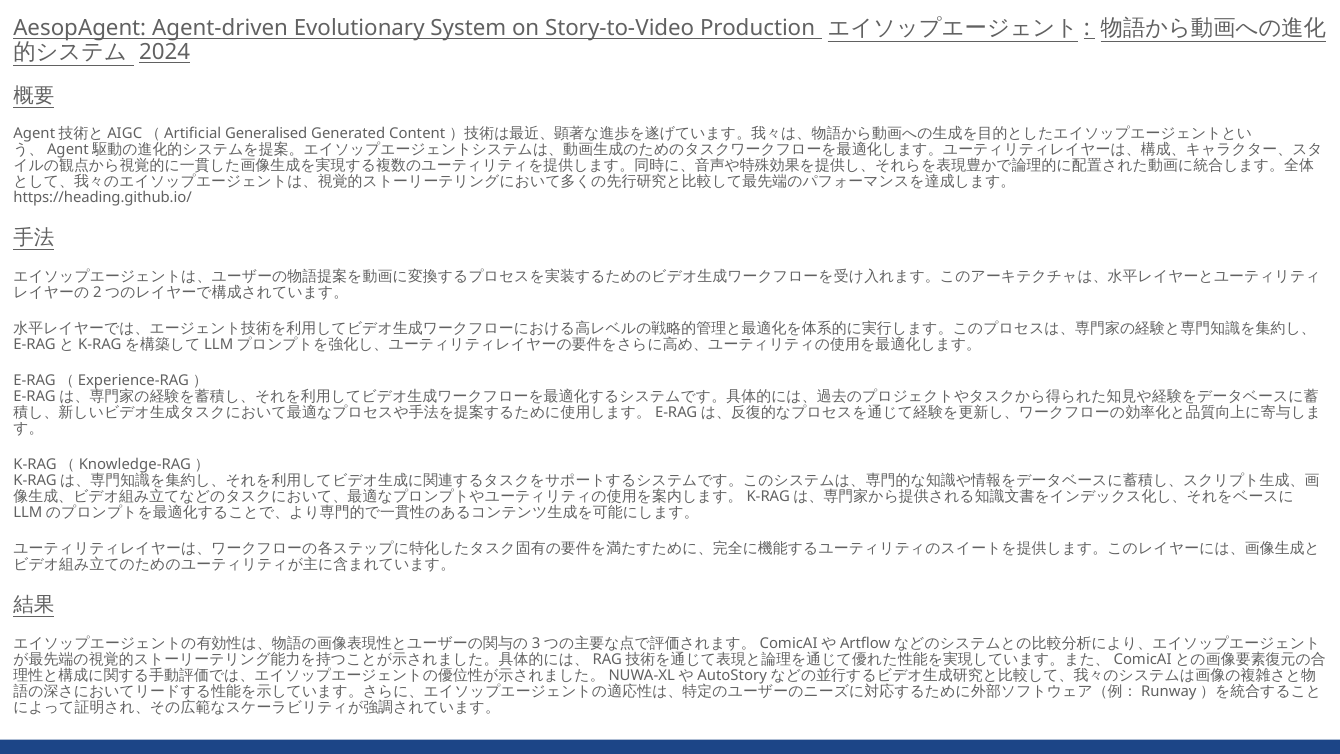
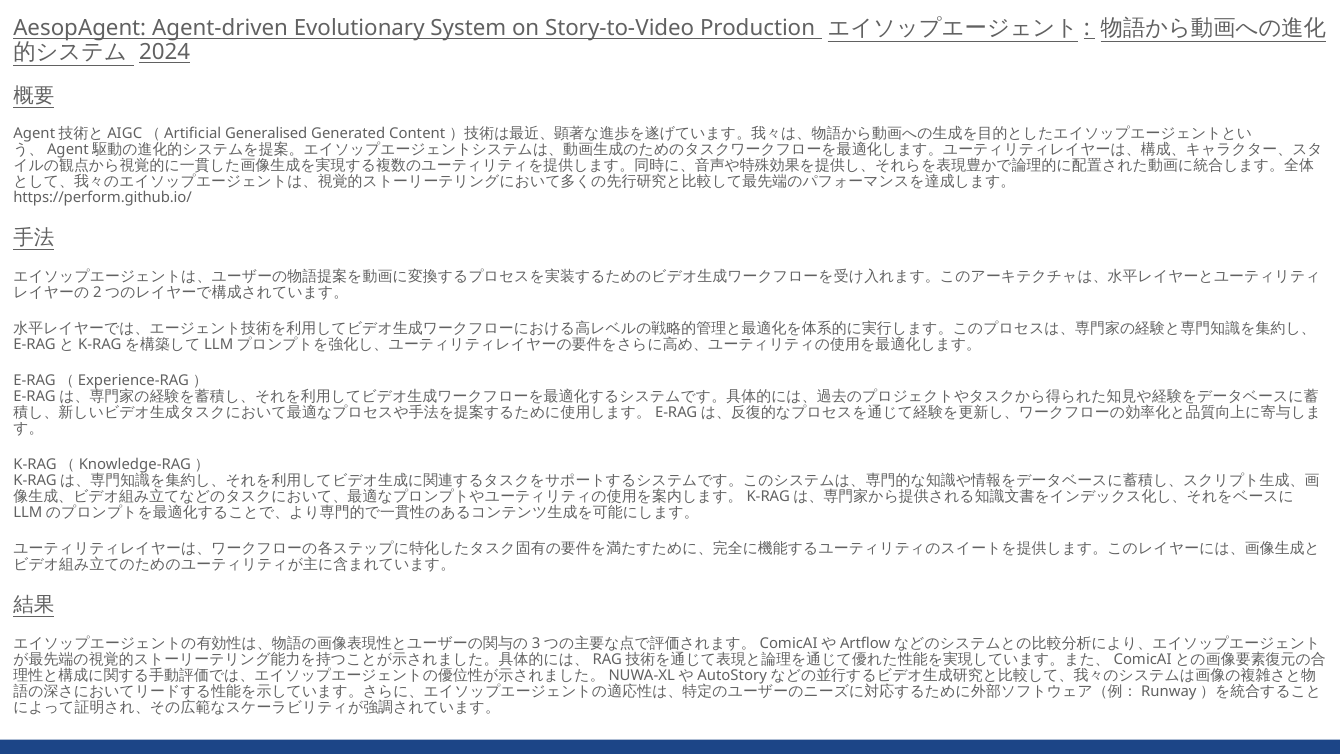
https://heading.github.io/: https://heading.github.io/ -> https://perform.github.io/
